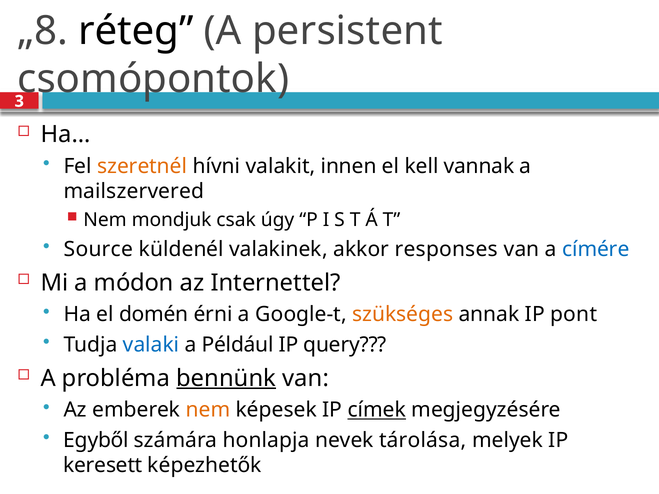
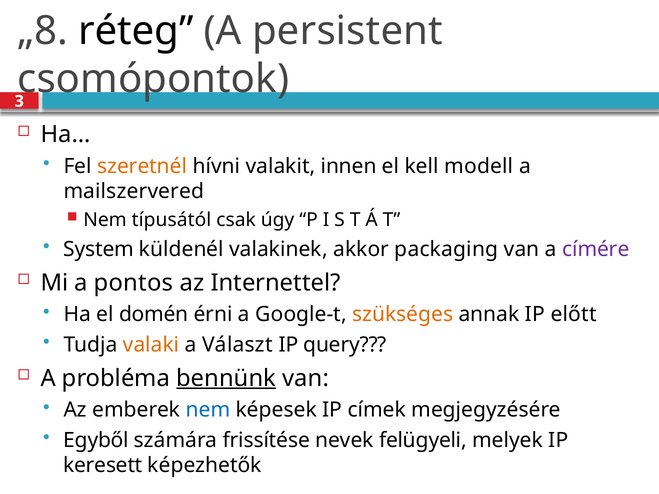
vannak: vannak -> modell
mondjuk: mondjuk -> típusától
Source: Source -> System
responses: responses -> packaging
címére colour: blue -> purple
módon: módon -> pontos
pont: pont -> előtt
valaki colour: blue -> orange
Például: Például -> Választ
nem at (208, 410) colour: orange -> blue
címek underline: present -> none
honlapja: honlapja -> frissítése
tárolása: tárolása -> felügyeli
